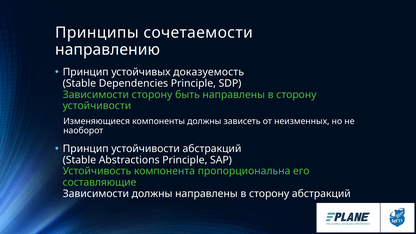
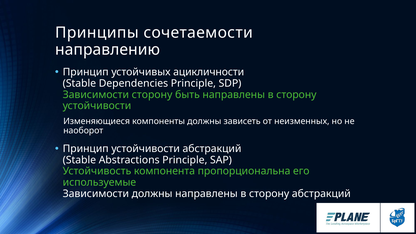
доказуемость: доказуемость -> ацикличности
составляющие: составляющие -> используемые
